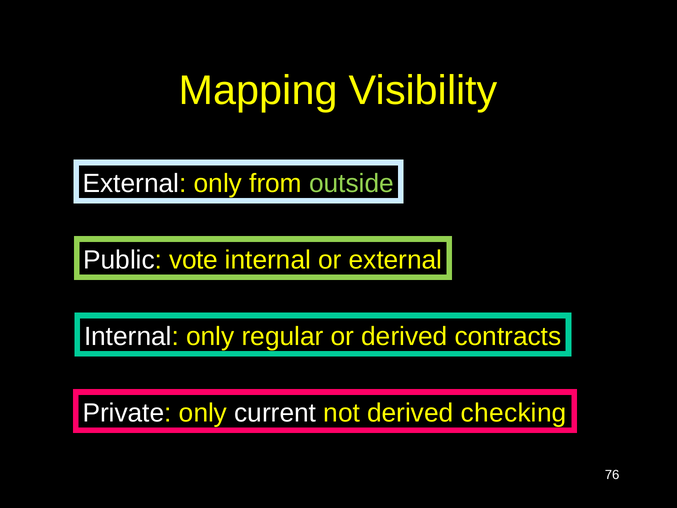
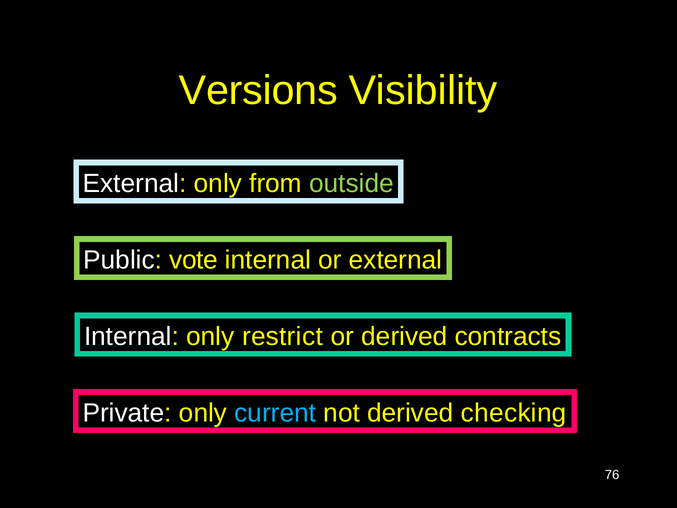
Mapping: Mapping -> Versions
regular: regular -> restrict
current colour: white -> light blue
